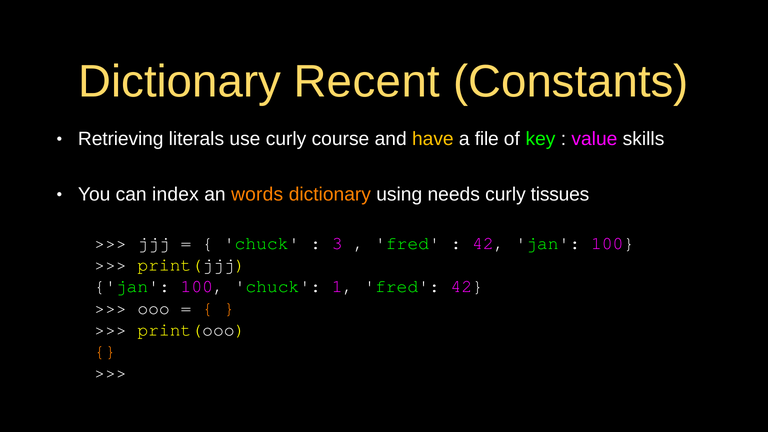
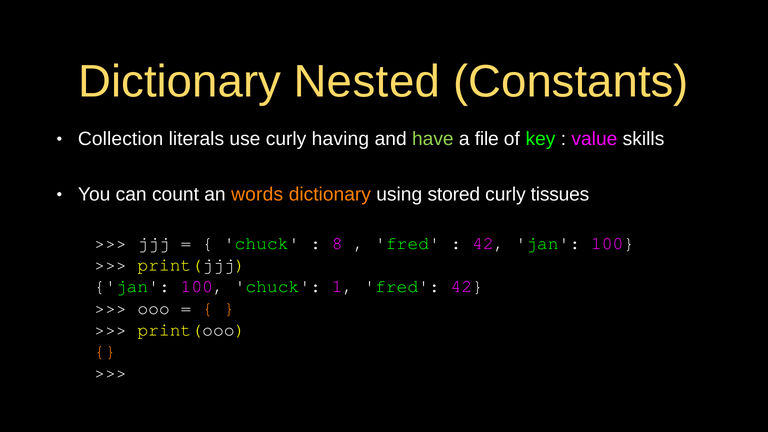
Recent: Recent -> Nested
Retrieving: Retrieving -> Collection
course: course -> having
have colour: yellow -> light green
index: index -> count
needs: needs -> stored
3: 3 -> 8
